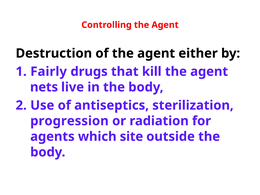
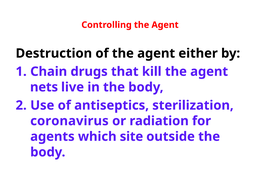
Fairly: Fairly -> Chain
progression: progression -> coronavirus
